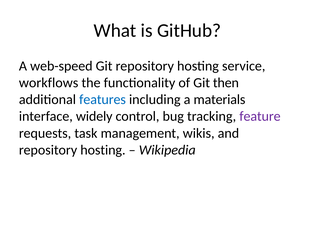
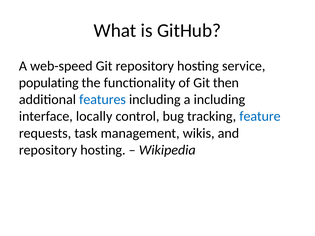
workflows: workflows -> populating
a materials: materials -> including
widely: widely -> locally
feature colour: purple -> blue
